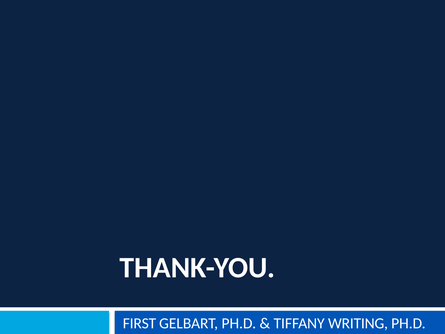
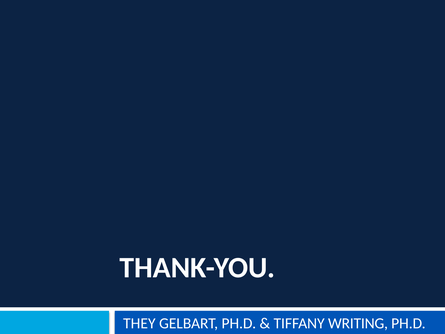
FIRST: FIRST -> THEY
